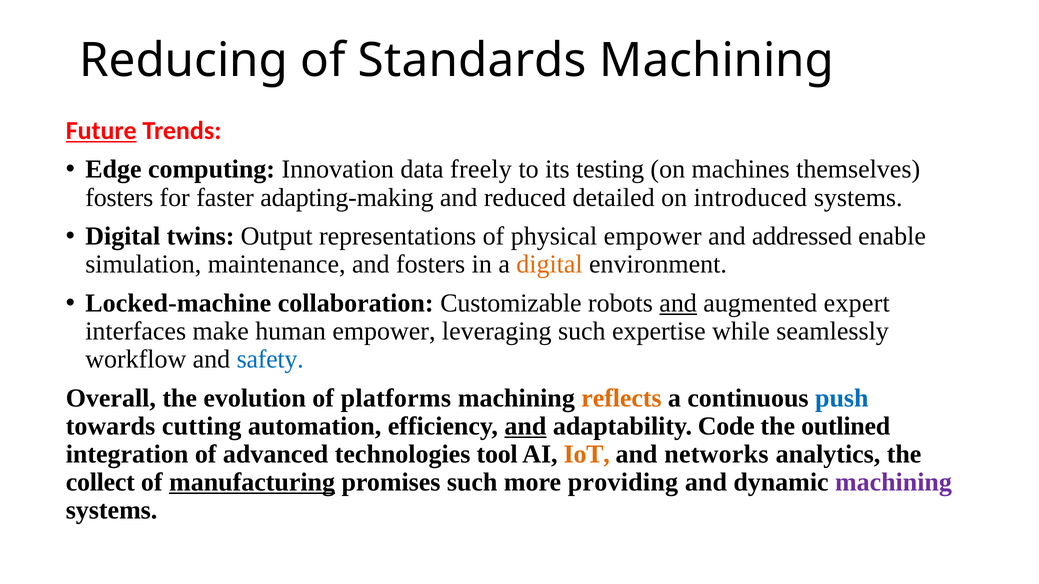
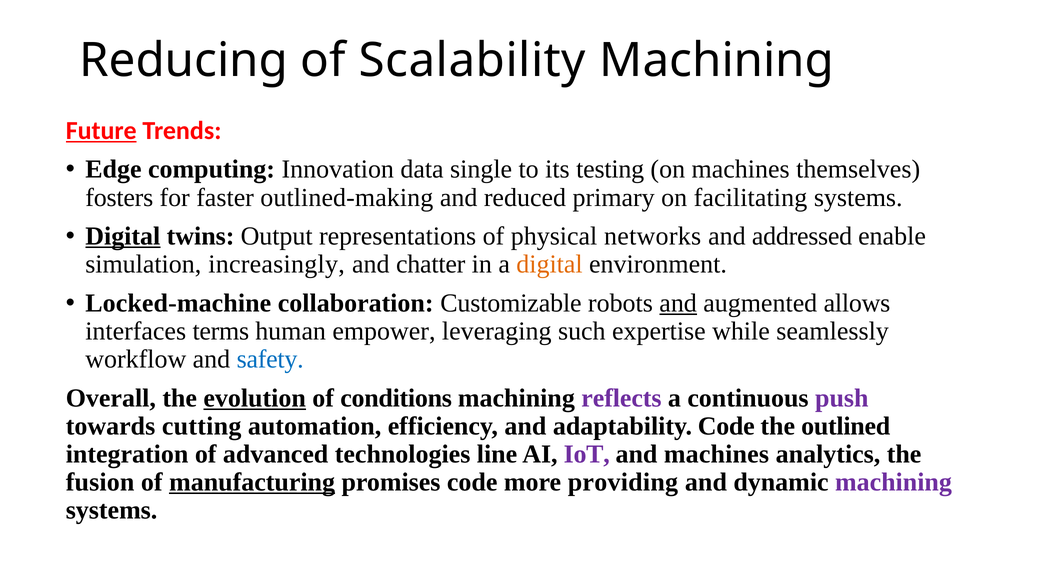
Standards: Standards -> Scalability
freely: freely -> single
adapting-making: adapting-making -> outlined-making
detailed: detailed -> primary
introduced: introduced -> facilitating
Digital at (123, 236) underline: none -> present
physical empower: empower -> networks
maintenance: maintenance -> increasingly
and fosters: fosters -> chatter
expert: expert -> allows
make: make -> terms
evolution underline: none -> present
platforms: platforms -> conditions
reflects colour: orange -> purple
push colour: blue -> purple
and at (525, 426) underline: present -> none
tool: tool -> line
IoT colour: orange -> purple
and networks: networks -> machines
collect: collect -> fusion
promises such: such -> code
